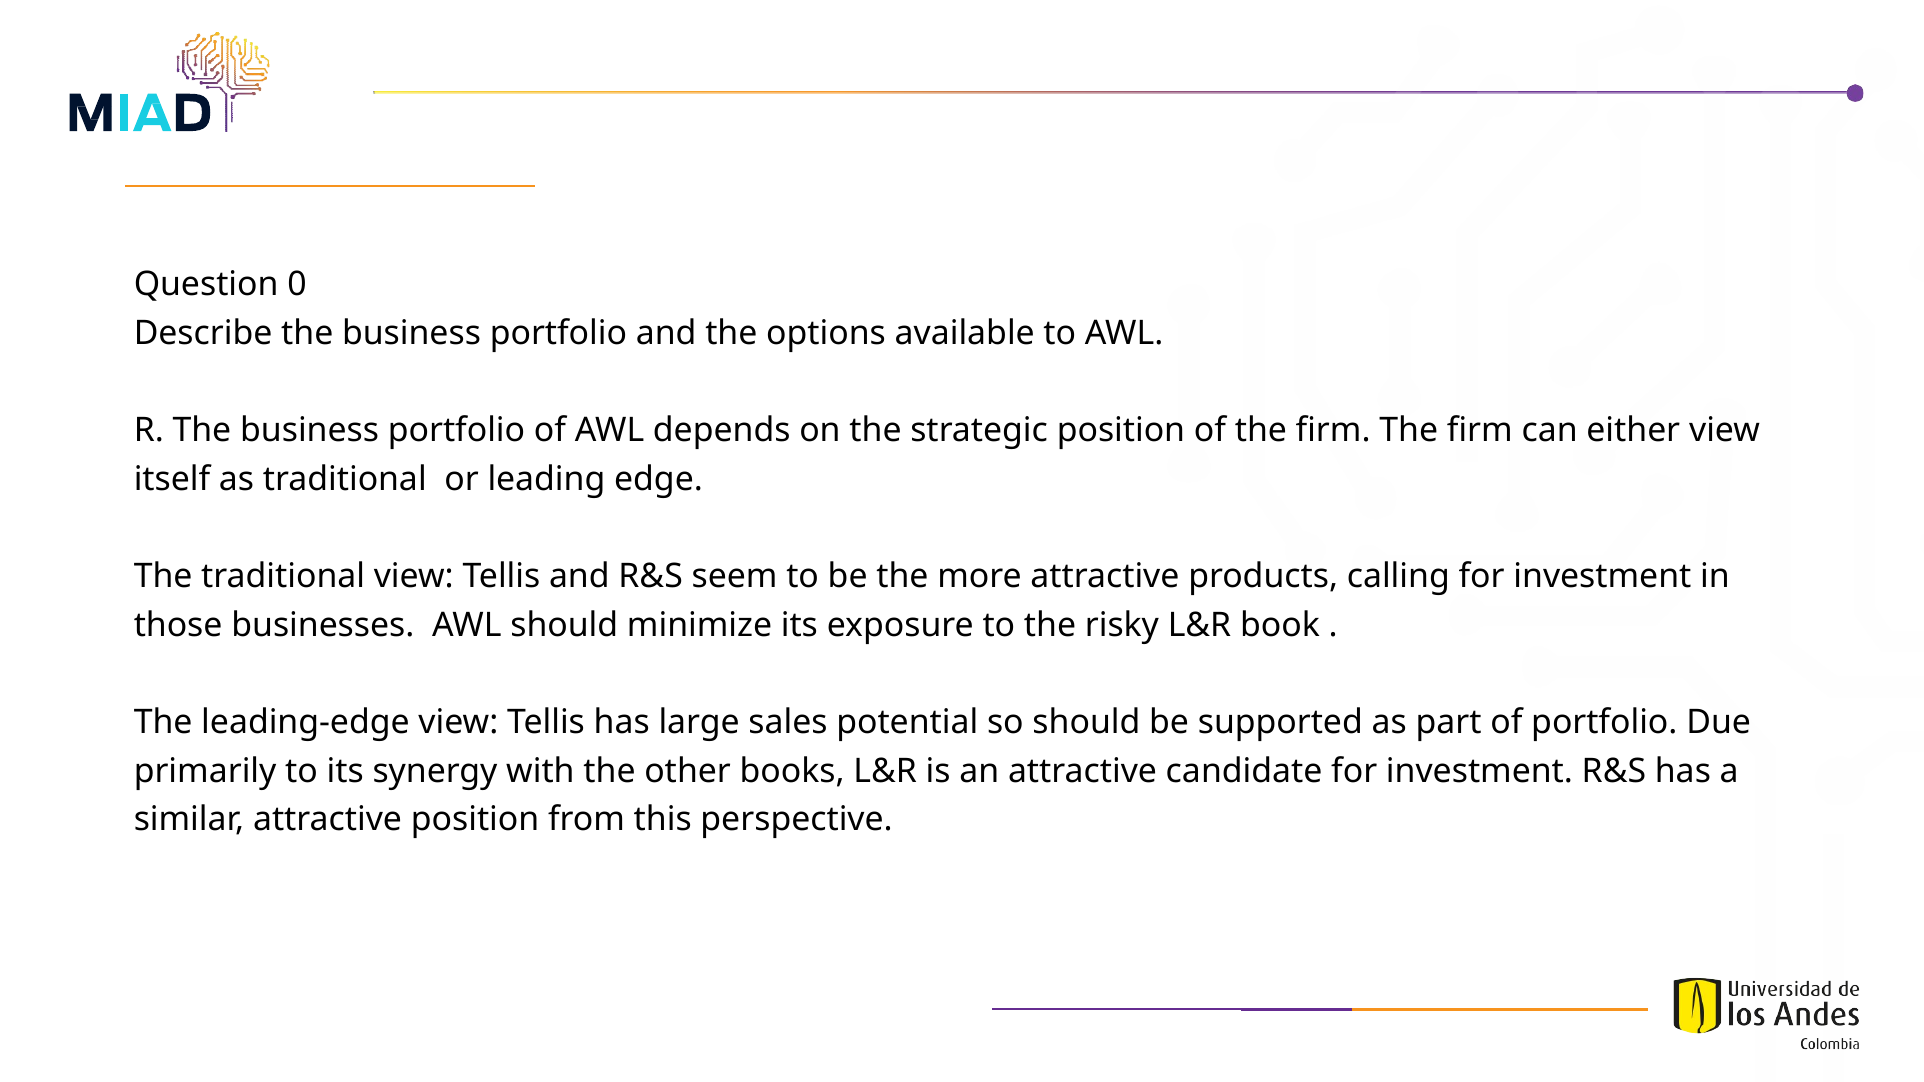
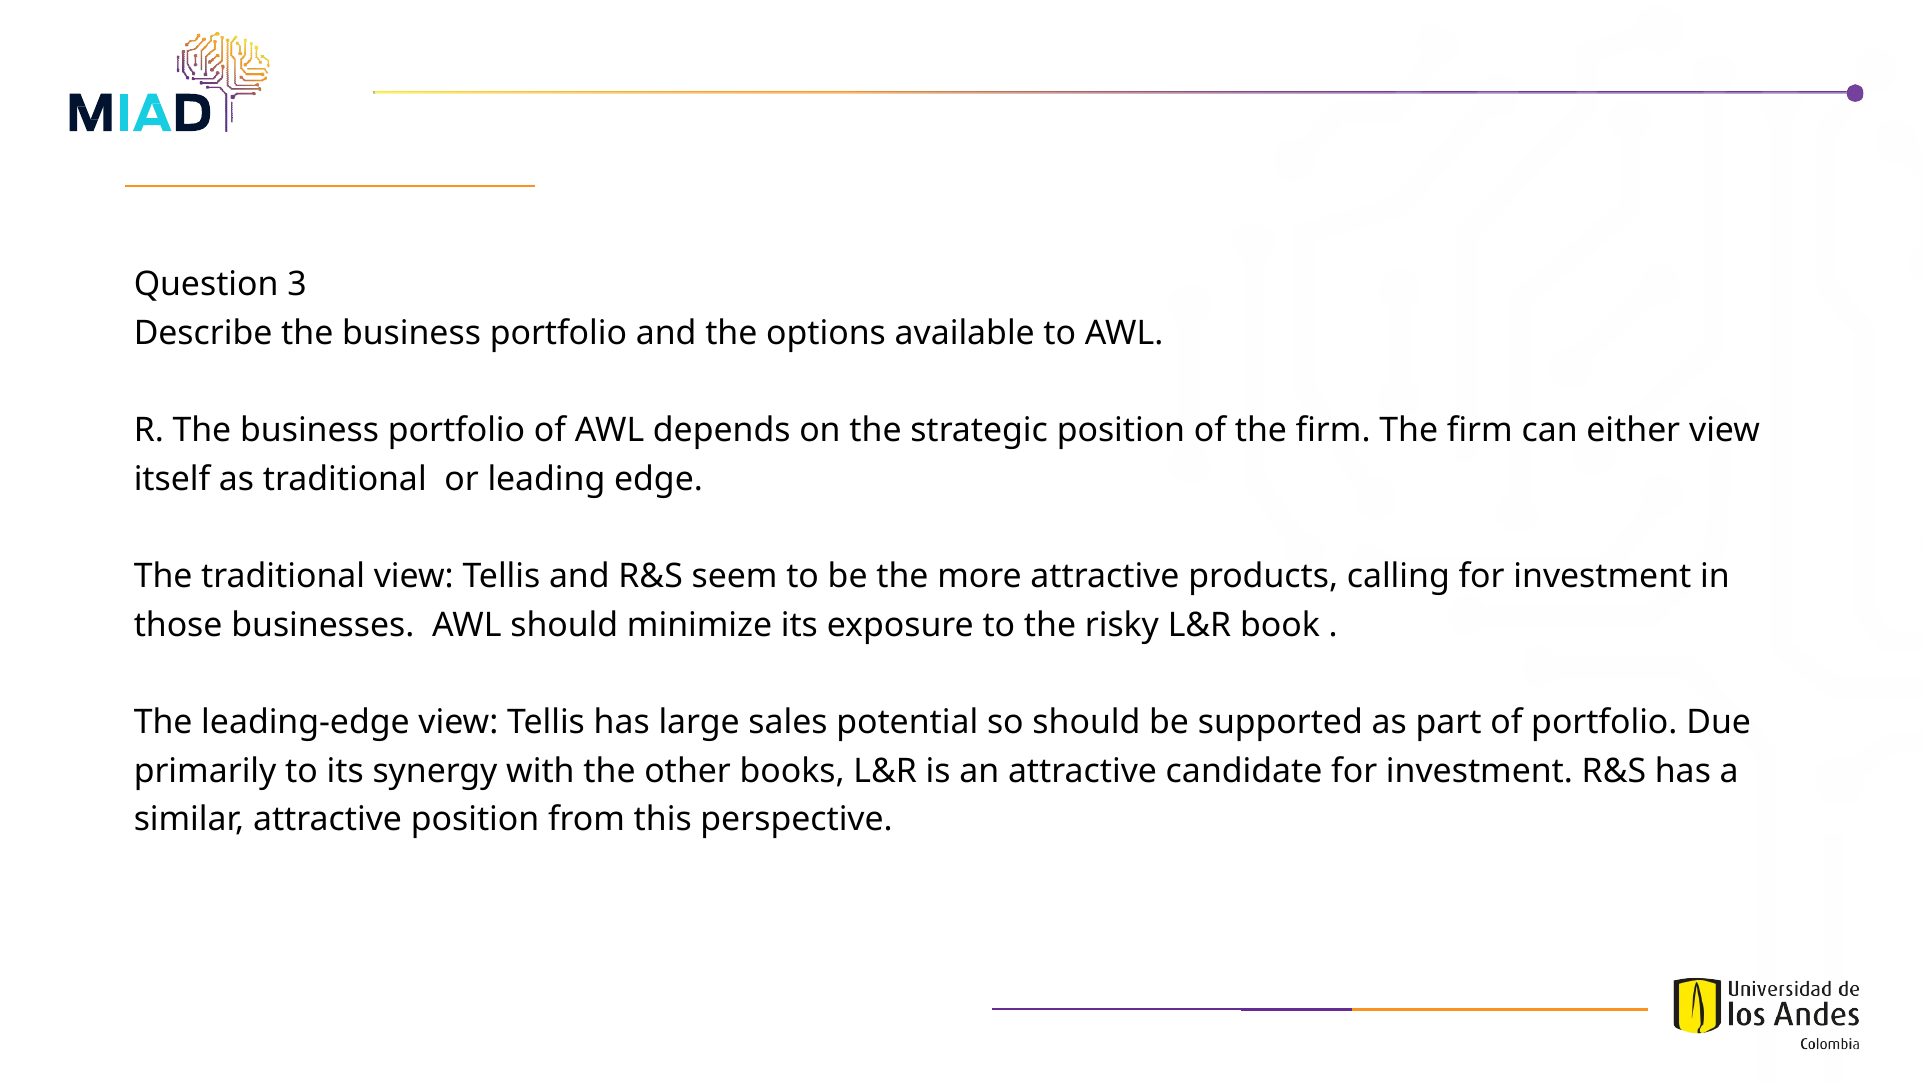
0: 0 -> 3
